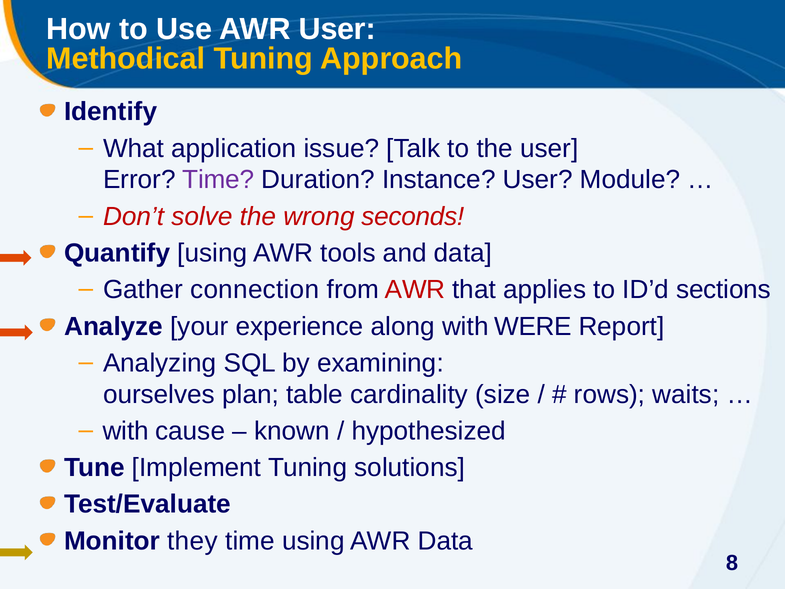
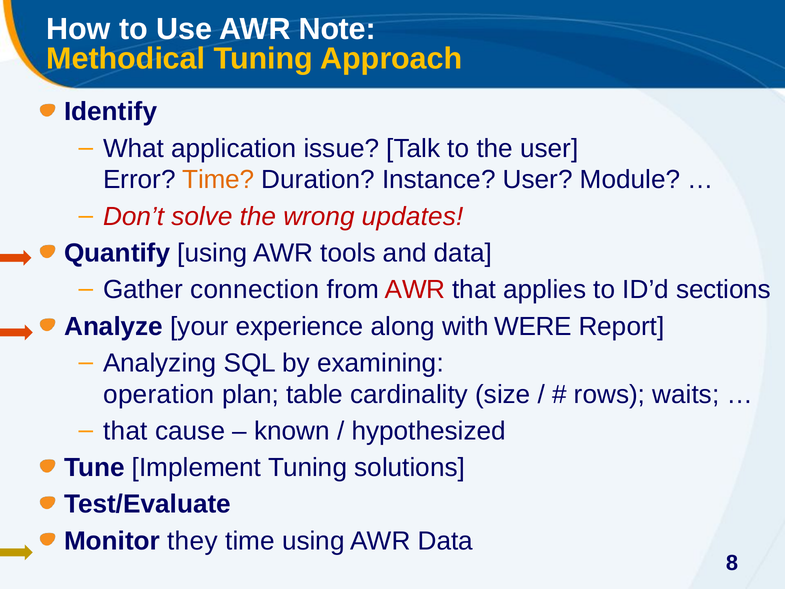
AWR User: User -> Note
Time at (218, 180) colour: purple -> orange
seconds: seconds -> updates
ourselves: ourselves -> operation
with at (126, 431): with -> that
